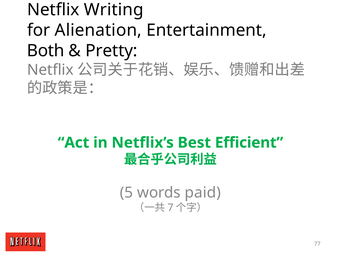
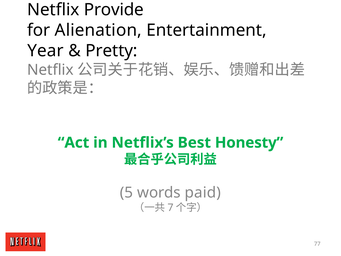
Writing: Writing -> Provide
Both: Both -> Year
Efficient: Efficient -> Honesty
